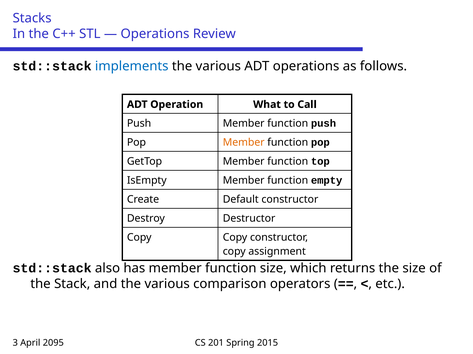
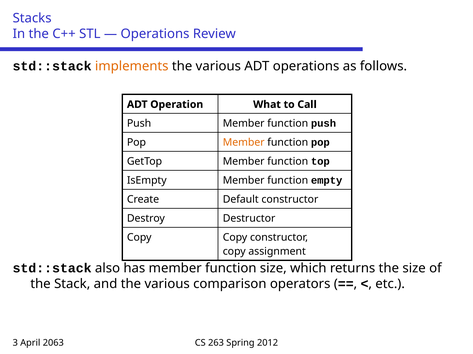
implements colour: blue -> orange
2095: 2095 -> 2063
201: 201 -> 263
2015: 2015 -> 2012
